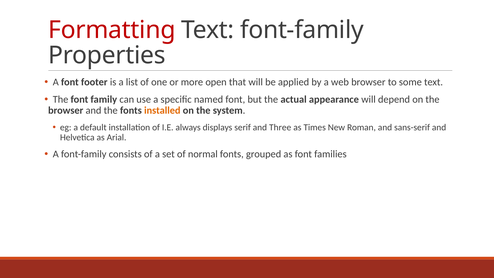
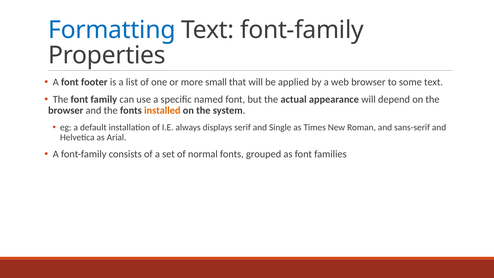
Formatting colour: red -> blue
open: open -> small
Three: Three -> Single
